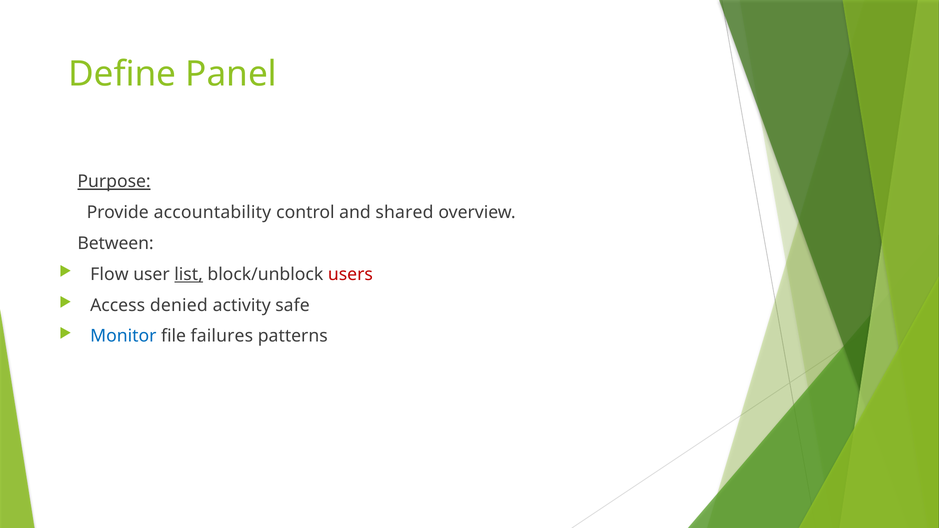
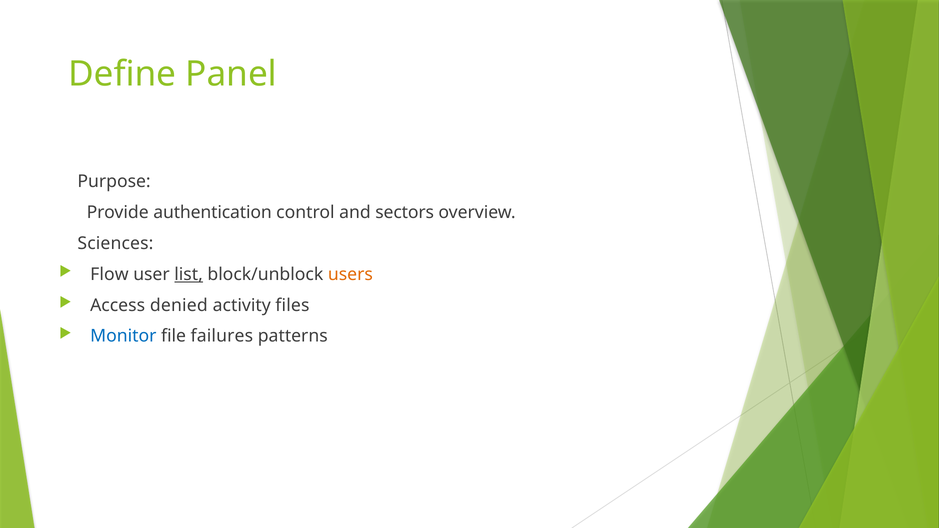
Purpose underline: present -> none
accountability: accountability -> authentication
shared: shared -> sectors
Between: Between -> Sciences
users colour: red -> orange
safe: safe -> files
